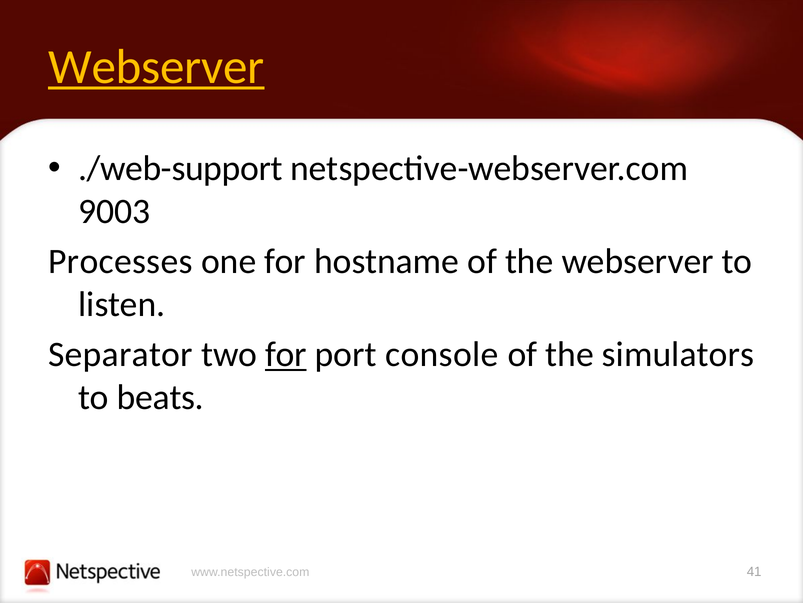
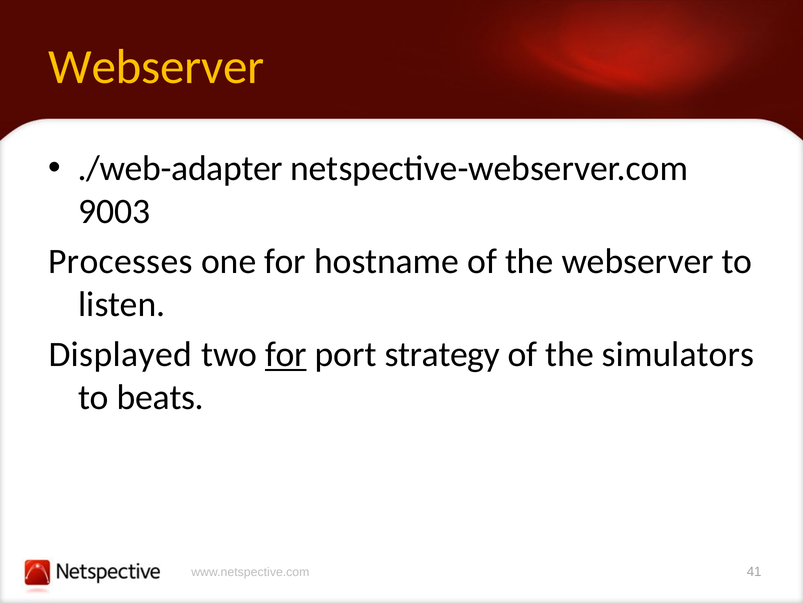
Webserver at (156, 67) underline: present -> none
./web-support: ./web-support -> ./web-adapter
Separator: Separator -> Displayed
console: console -> strategy
